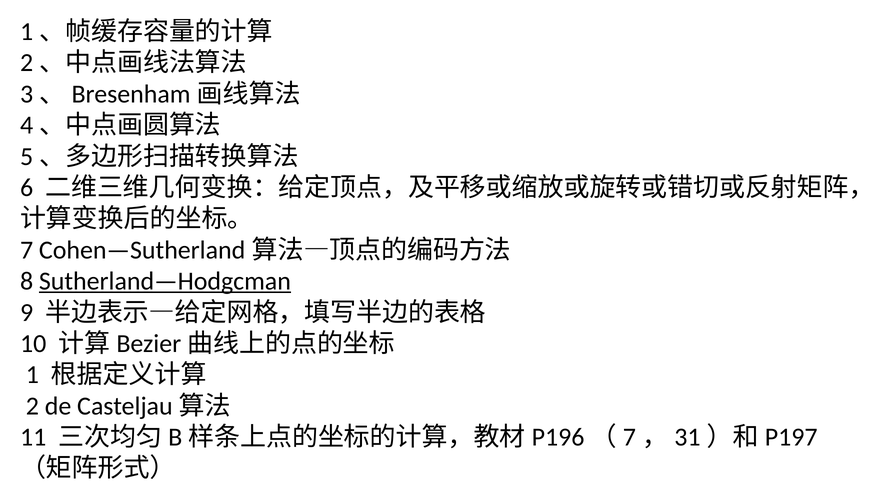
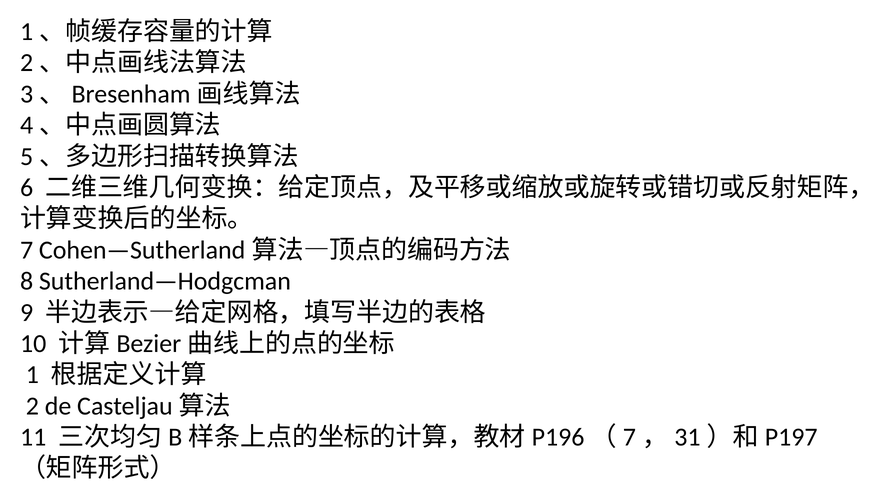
Sutherland—Hodgcman underline: present -> none
